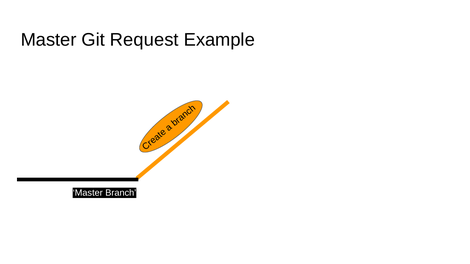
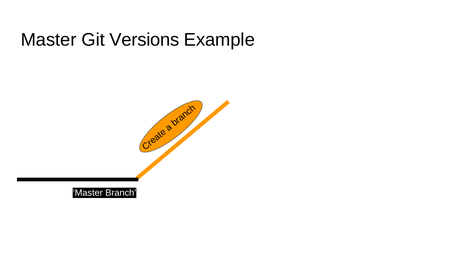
Request: Request -> Versions
